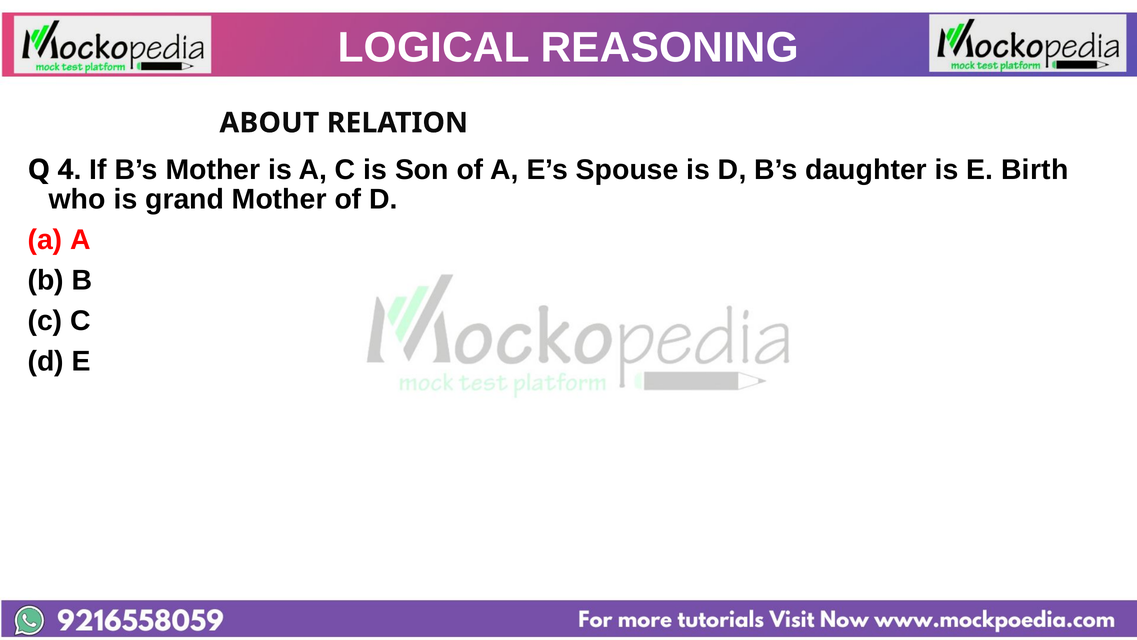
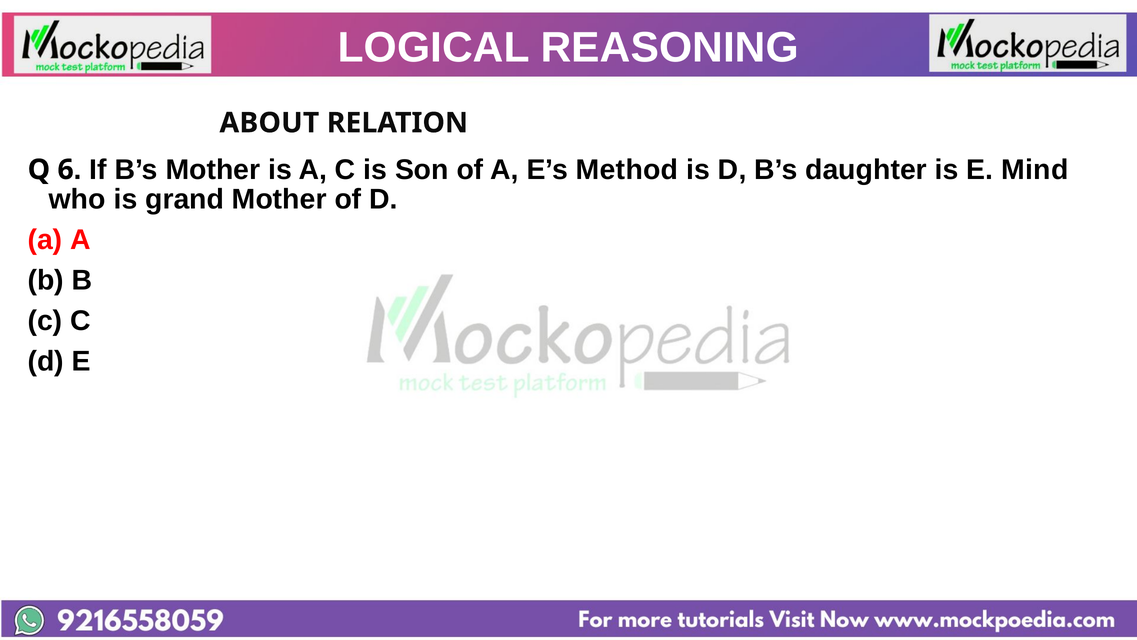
4: 4 -> 6
Spouse: Spouse -> Method
Birth: Birth -> Mind
